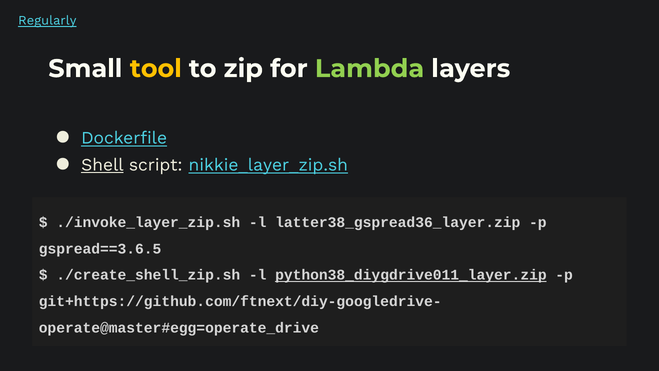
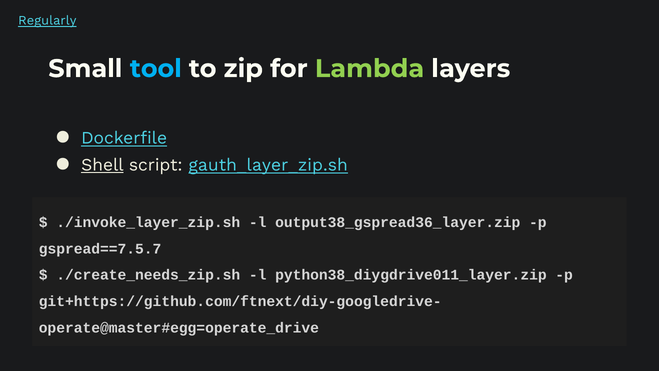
tool colour: yellow -> light blue
nikkie_layer_zip.sh: nikkie_layer_zip.sh -> gauth_layer_zip.sh
latter38_gspread36_layer.zip: latter38_gspread36_layer.zip -> output38_gspread36_layer.zip
gspread==3.6.5: gspread==3.6.5 -> gspread==7.5.7
./create_shell_zip.sh: ./create_shell_zip.sh -> ./create_needs_zip.sh
python38_diygdrive011_layer.zip underline: present -> none
